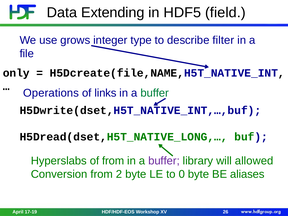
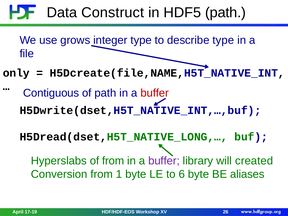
Extending: Extending -> Construct
HDF5 field: field -> path
filter at (223, 40): filter -> type
Operations: Operations -> Contiguous
of links: links -> path
buffer at (155, 93) colour: green -> red
allowed: allowed -> created
2: 2 -> 1
0: 0 -> 6
